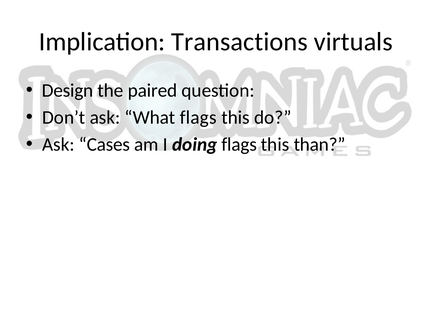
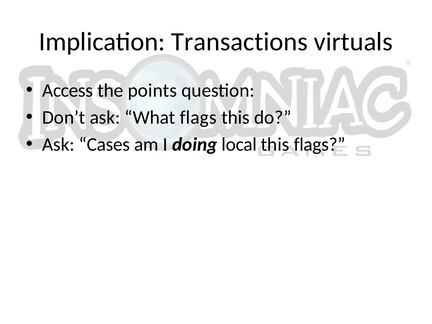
Design: Design -> Access
paired: paired -> points
doing flags: flags -> local
this than: than -> flags
